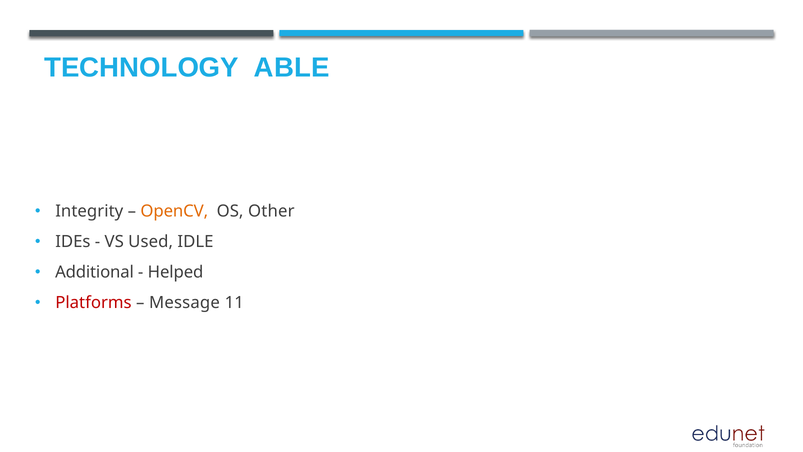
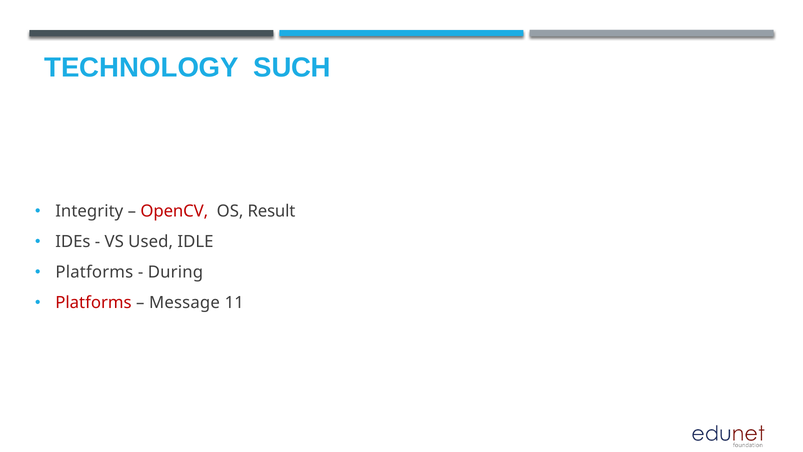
ABLE: ABLE -> SUCH
OpenCV colour: orange -> red
Other: Other -> Result
Additional at (94, 272): Additional -> Platforms
Helped: Helped -> During
